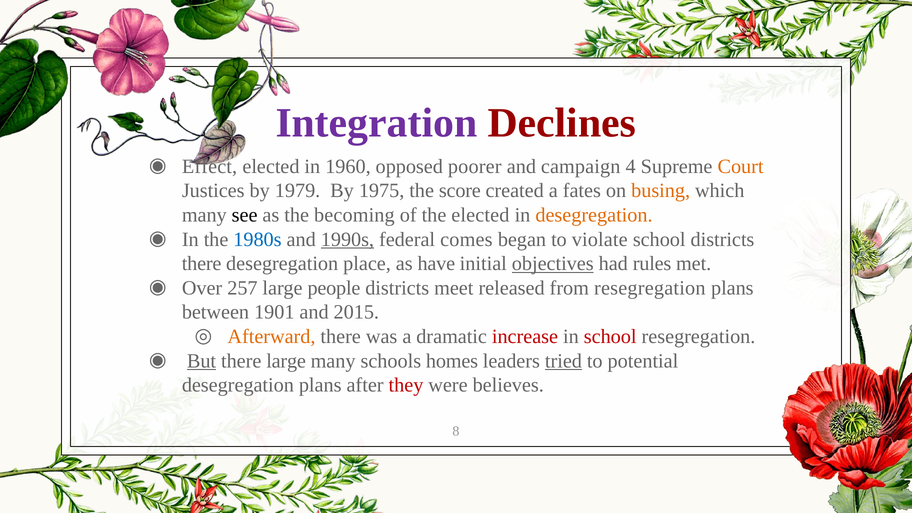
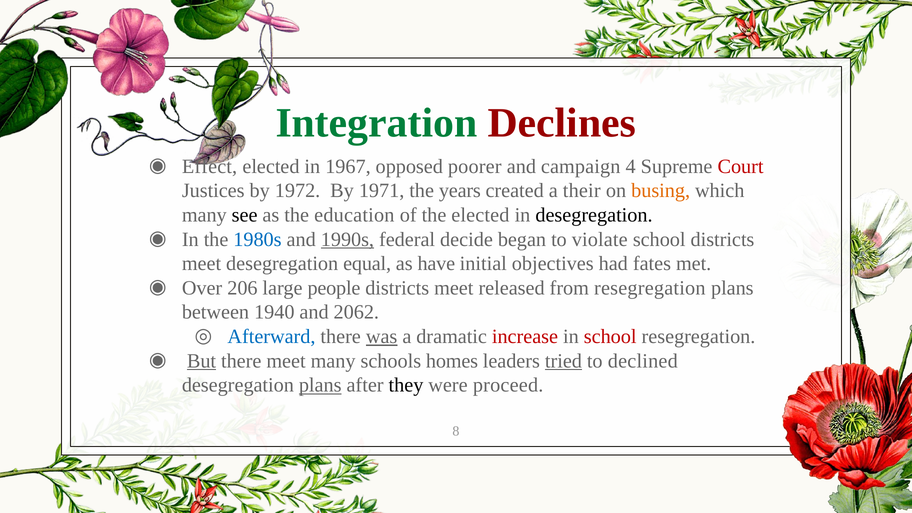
Integration colour: purple -> green
1960: 1960 -> 1967
Court colour: orange -> red
1979: 1979 -> 1972
1975: 1975 -> 1971
score: score -> years
fates: fates -> their
becoming: becoming -> education
desegregation at (594, 215) colour: orange -> black
comes: comes -> decide
there at (202, 264): there -> meet
place: place -> equal
objectives underline: present -> none
rules: rules -> fates
257: 257 -> 206
1901: 1901 -> 1940
2015: 2015 -> 2062
Afterward colour: orange -> blue
was underline: none -> present
there large: large -> meet
potential: potential -> declined
plans at (320, 385) underline: none -> present
they colour: red -> black
believes: believes -> proceed
